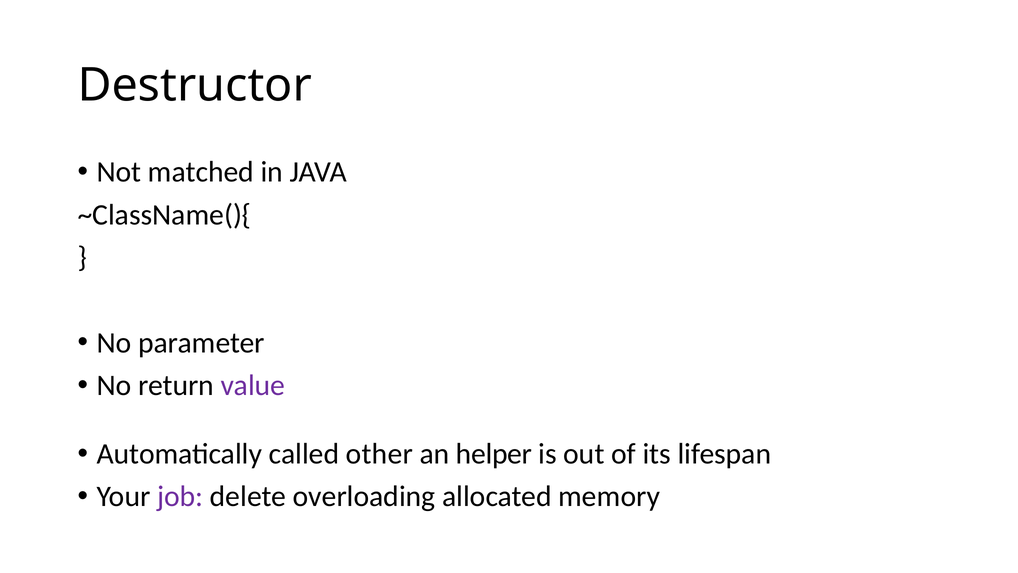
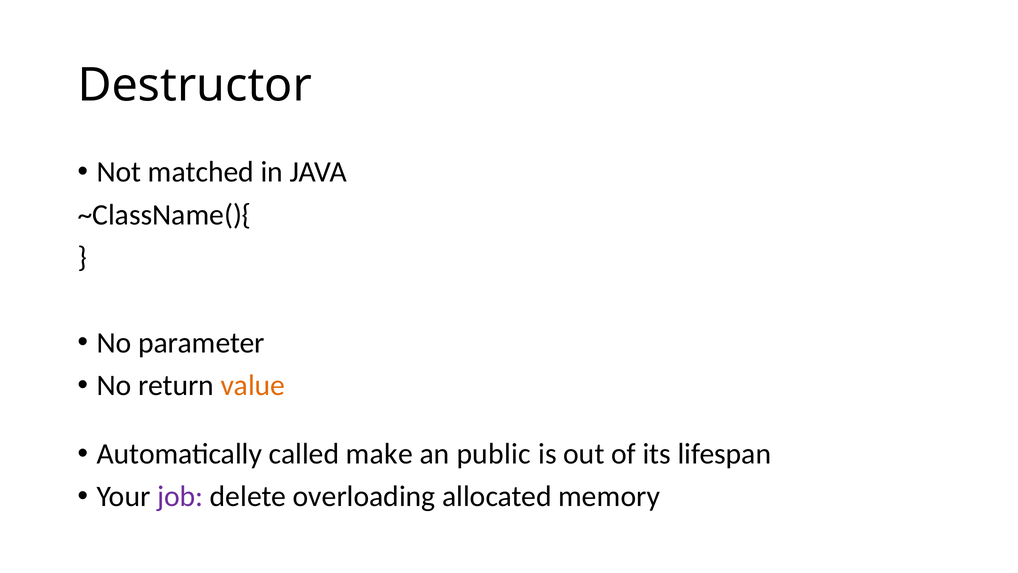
value colour: purple -> orange
other: other -> make
helper: helper -> public
